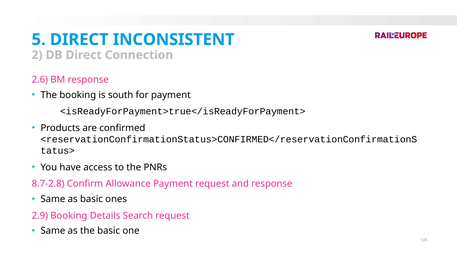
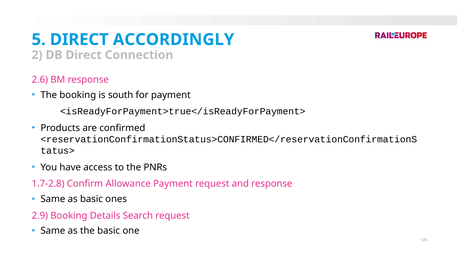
INCONSISTENT: INCONSISTENT -> ACCORDINGLY
8.7-2.8: 8.7-2.8 -> 1.7-2.8
